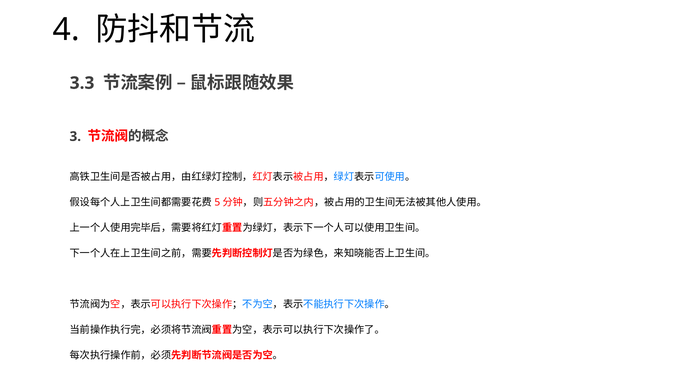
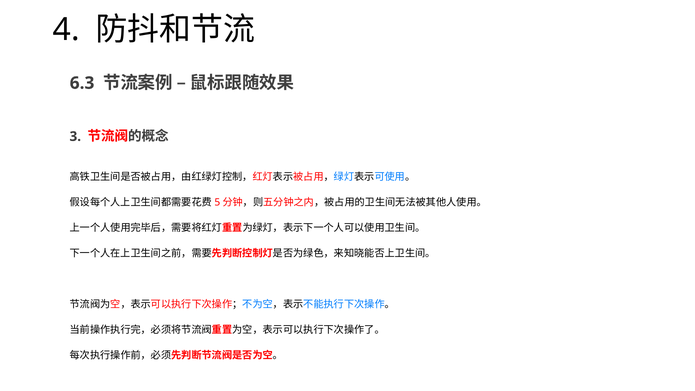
3.3: 3.3 -> 6.3
